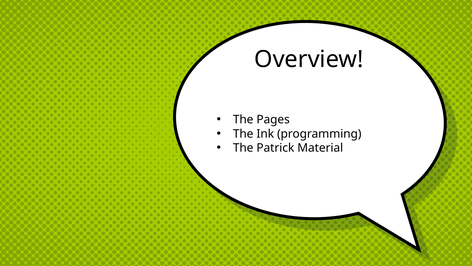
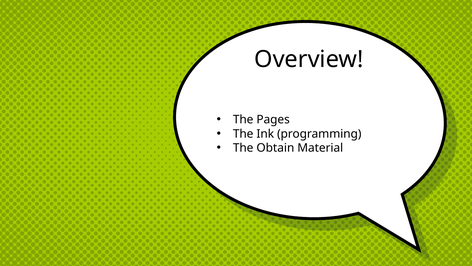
Patrick: Patrick -> Obtain
